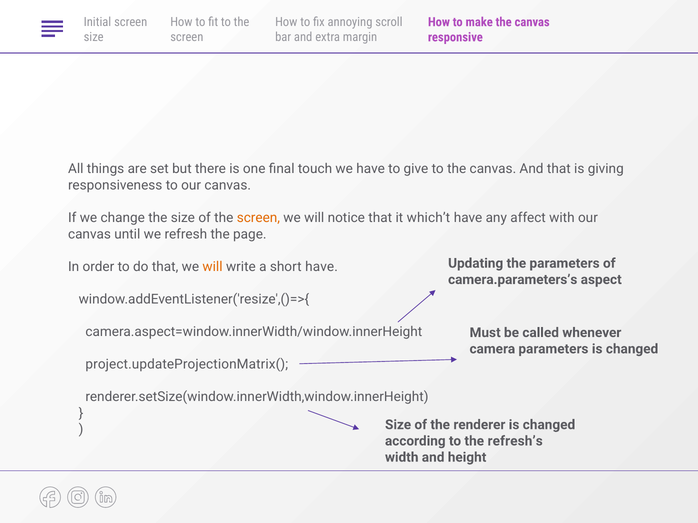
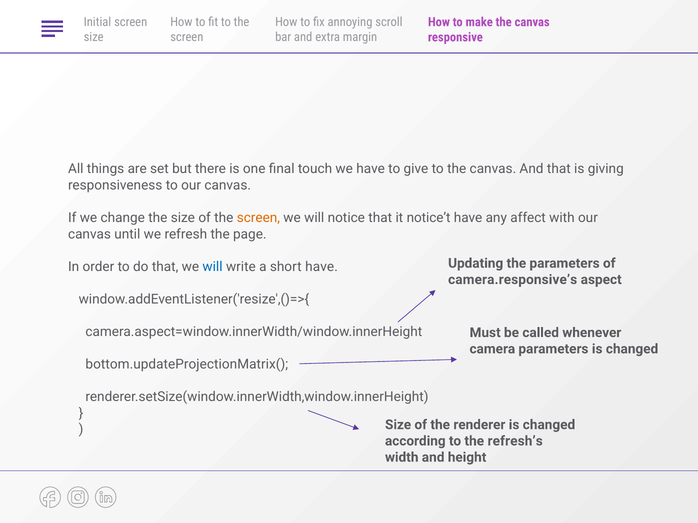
which’t: which’t -> notice’t
will at (213, 267) colour: orange -> blue
camera.parameters’s: camera.parameters’s -> camera.responsive’s
project.updateProjectionMatrix(: project.updateProjectionMatrix( -> bottom.updateProjectionMatrix(
